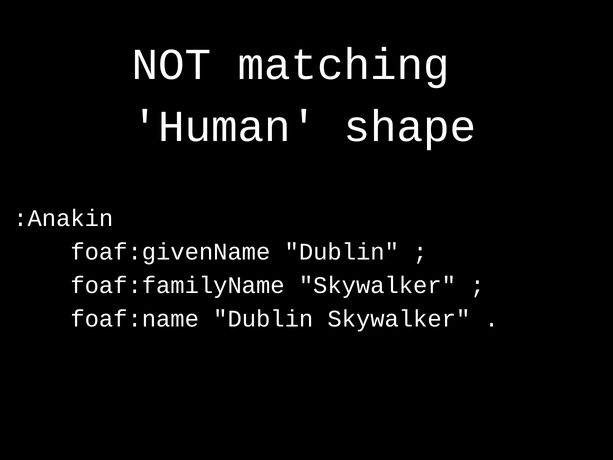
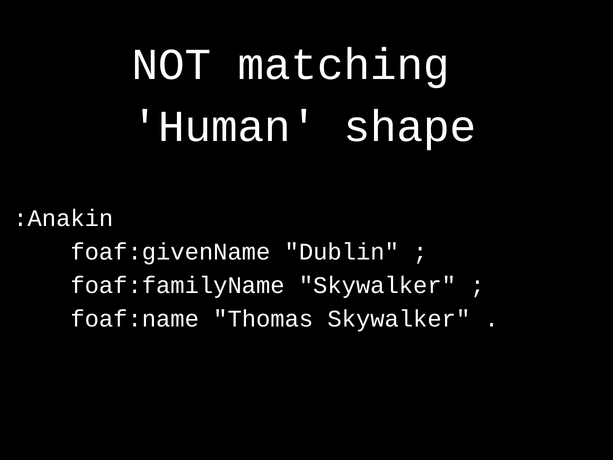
foaf:name Dublin: Dublin -> Thomas
